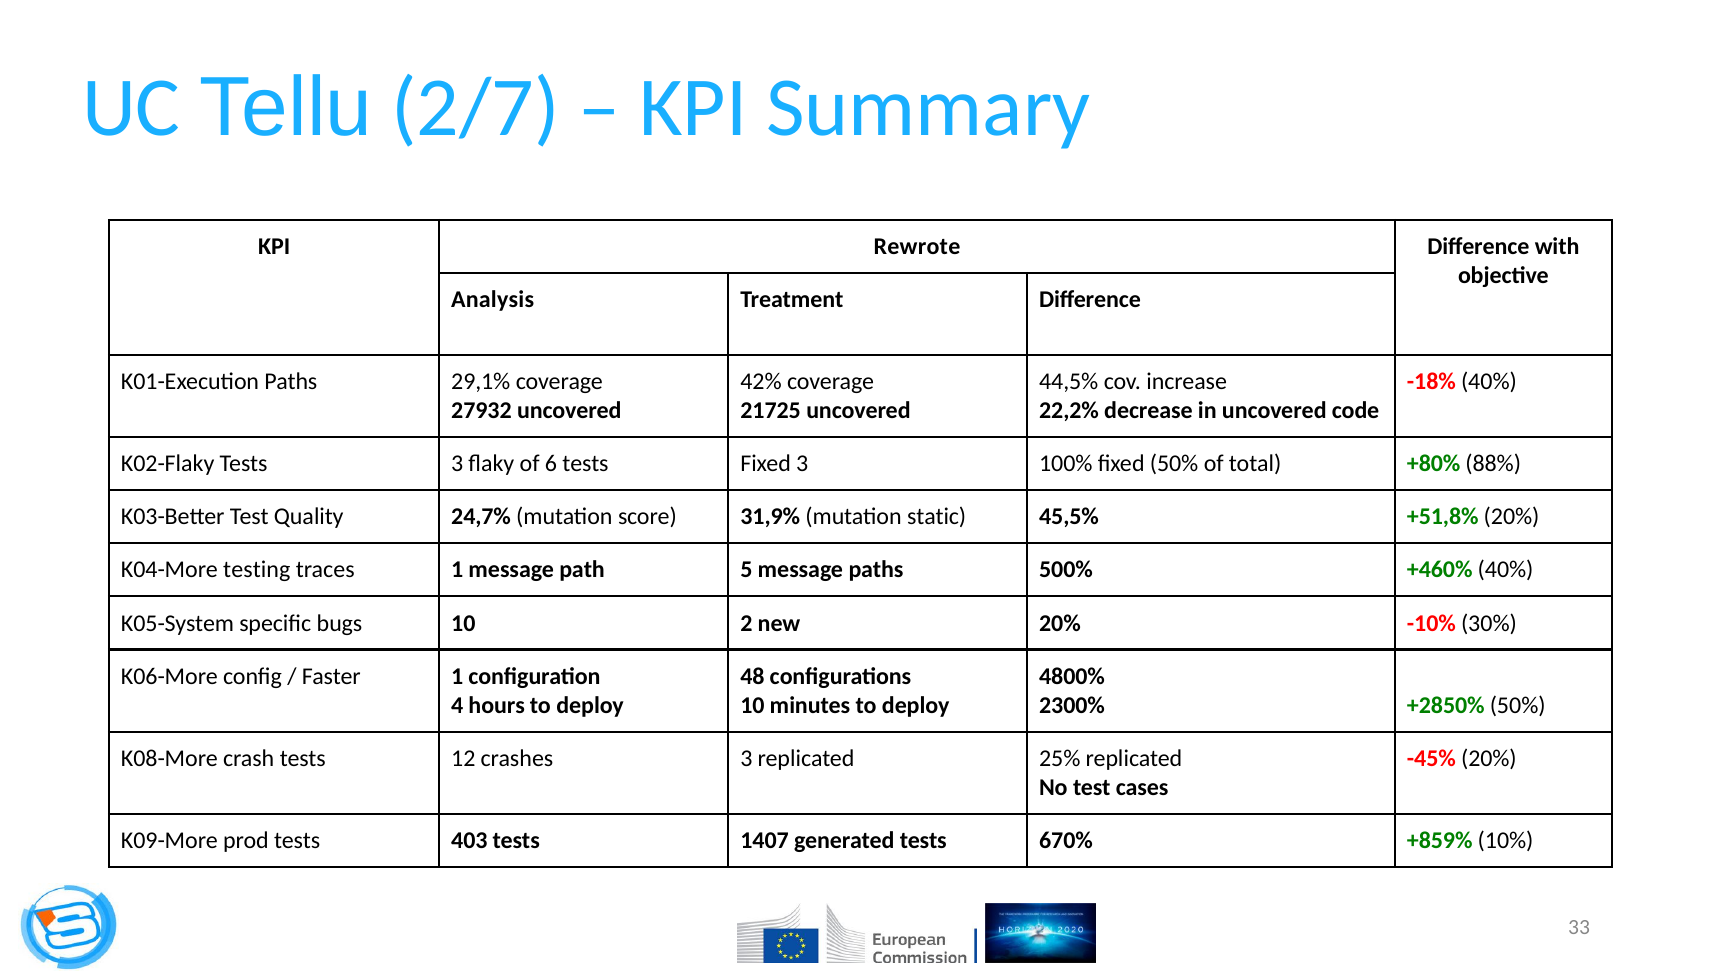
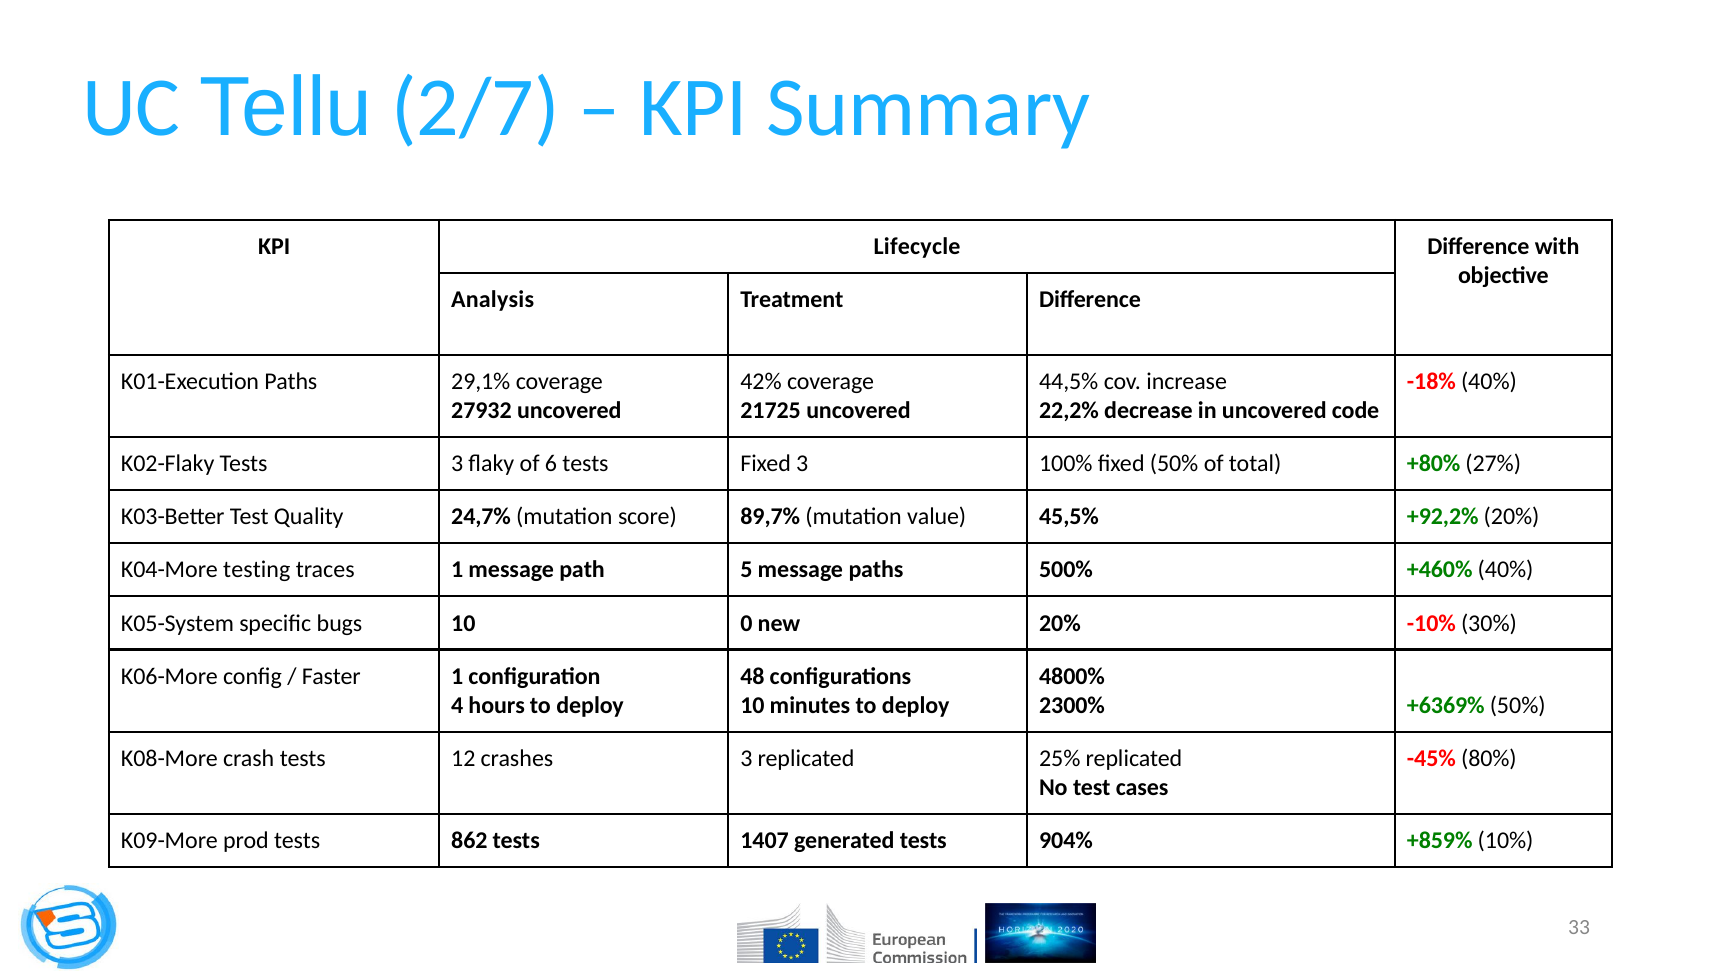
Rewrote: Rewrote -> Lifecycle
88%: 88% -> 27%
31,9%: 31,9% -> 89,7%
static: static -> value
+51,8%: +51,8% -> +92,2%
2: 2 -> 0
+2850%: +2850% -> +6369%
-45% 20%: 20% -> 80%
403: 403 -> 862
670%: 670% -> 904%
